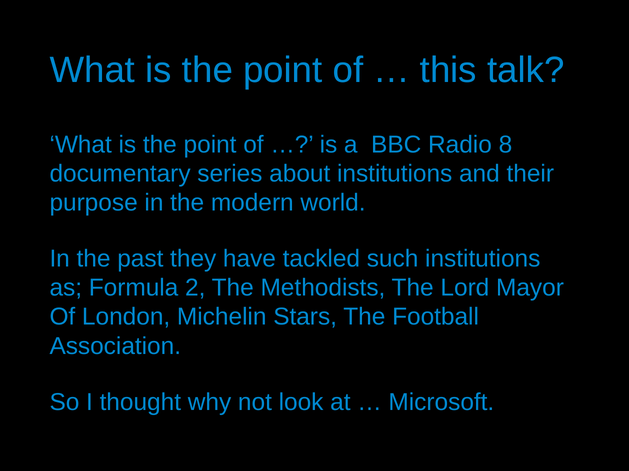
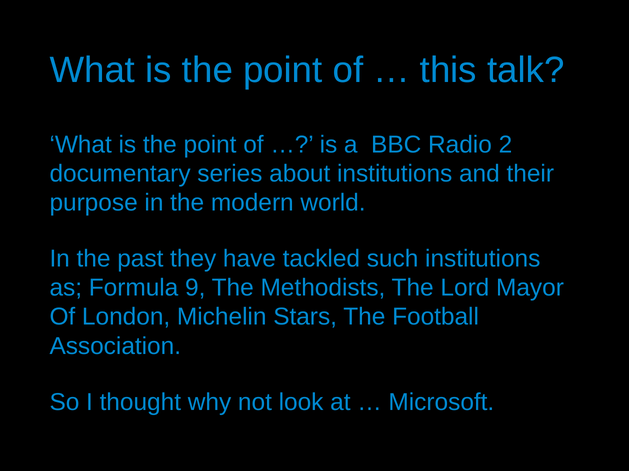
8: 8 -> 2
2: 2 -> 9
